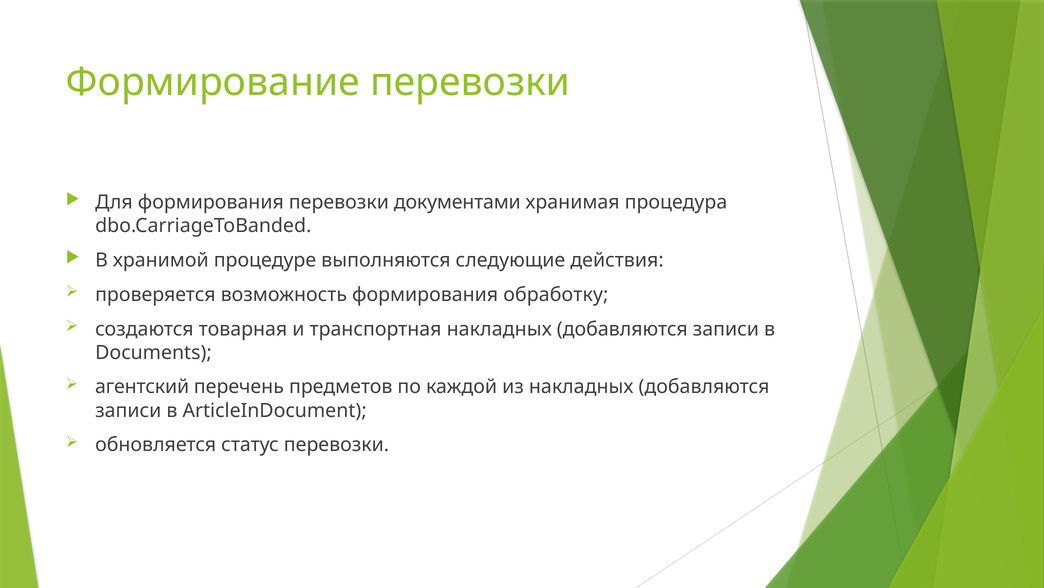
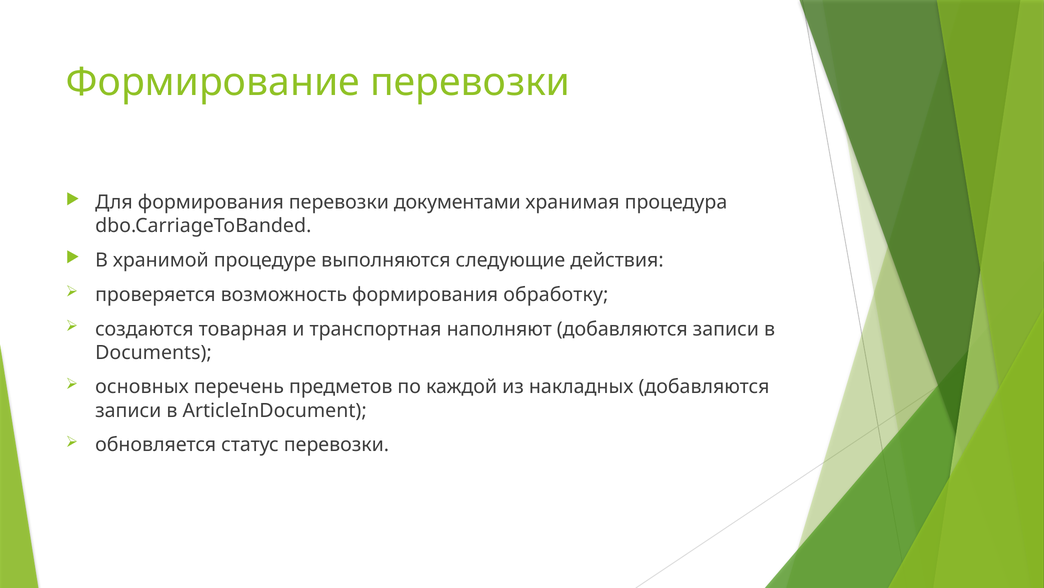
транспортная накладных: накладных -> наполняют
агентский: агентский -> основных
